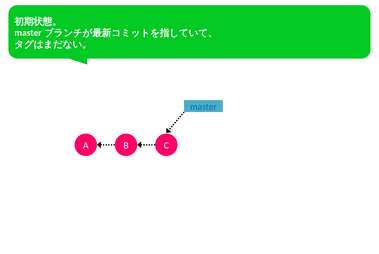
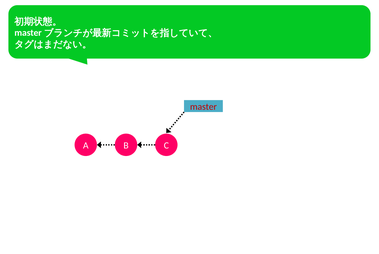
master colour: blue -> red
